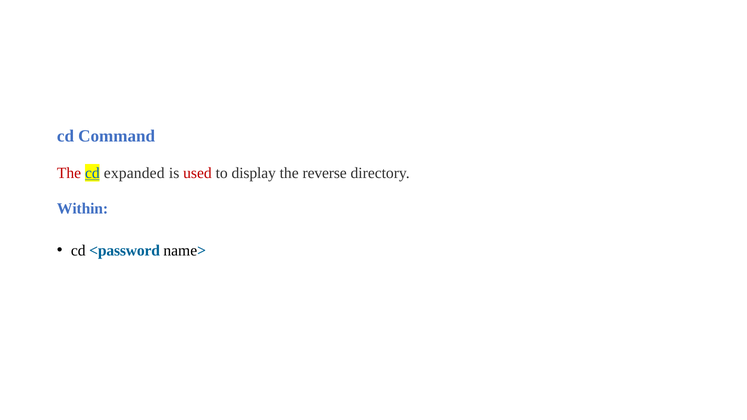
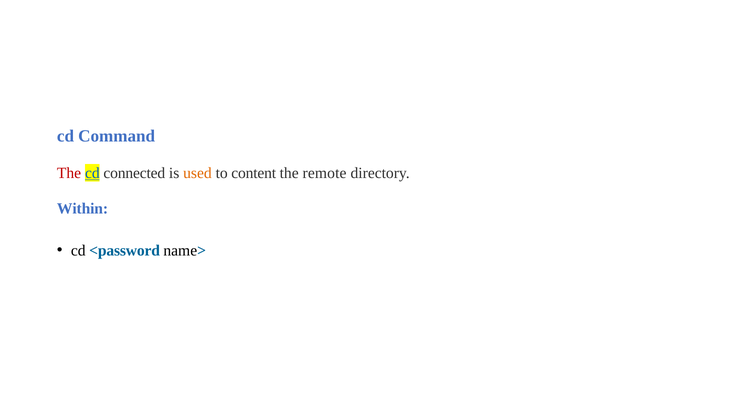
expanded: expanded -> connected
used colour: red -> orange
display: display -> content
reverse: reverse -> remote
